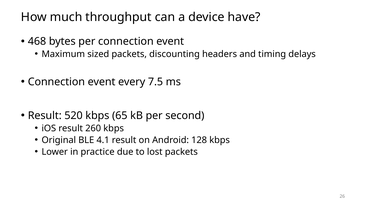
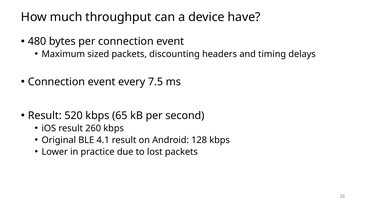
468: 468 -> 480
